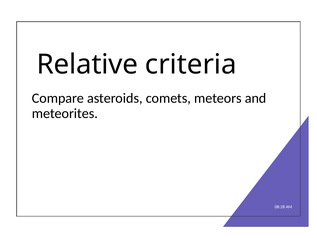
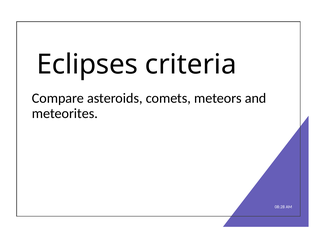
Relative: Relative -> Eclipses
